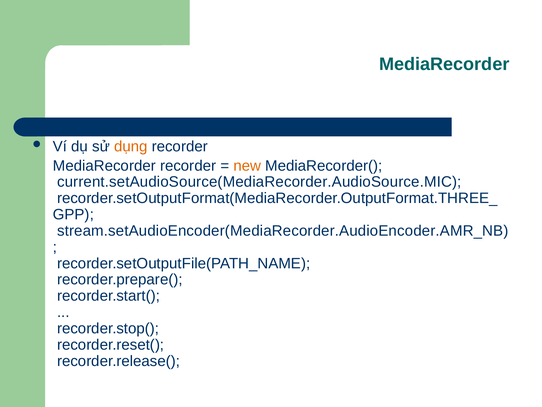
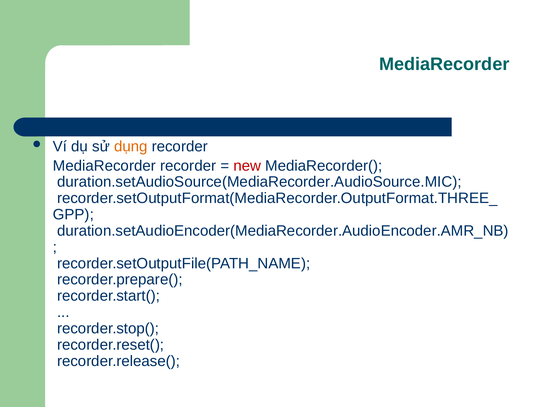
new colour: orange -> red
current.setAudioSource(MediaRecorder.AudioSource.MIC: current.setAudioSource(MediaRecorder.AudioSource.MIC -> duration.setAudioSource(MediaRecorder.AudioSource.MIC
stream.setAudioEncoder(MediaRecorder.AudioEncoder.AMR_NB: stream.setAudioEncoder(MediaRecorder.AudioEncoder.AMR_NB -> duration.setAudioEncoder(MediaRecorder.AudioEncoder.AMR_NB
